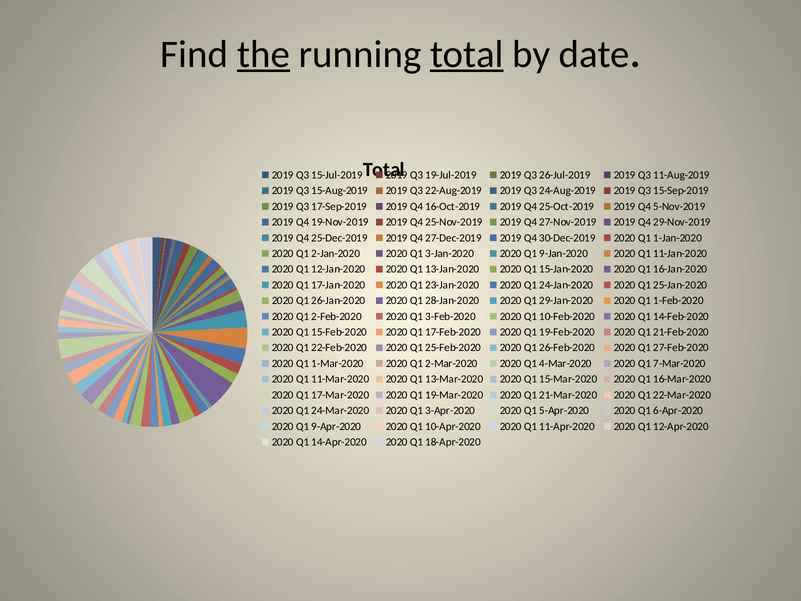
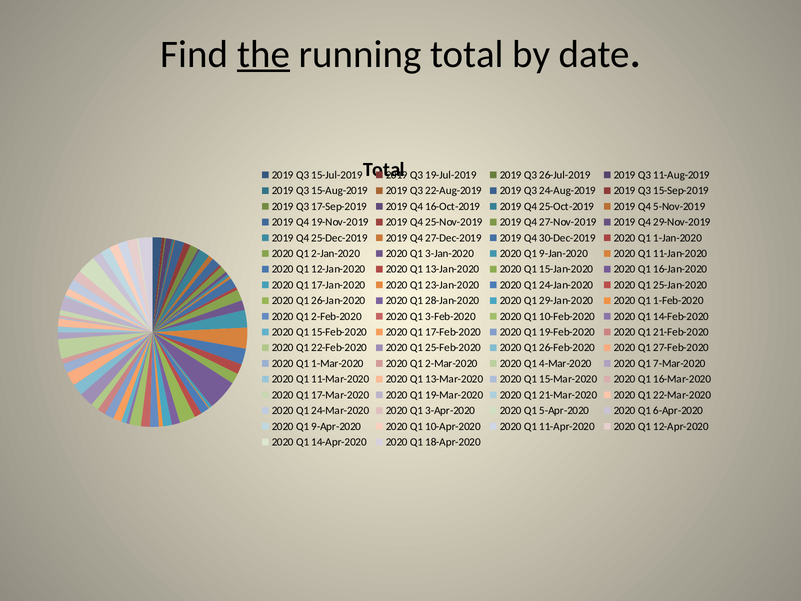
total at (467, 54) underline: present -> none
